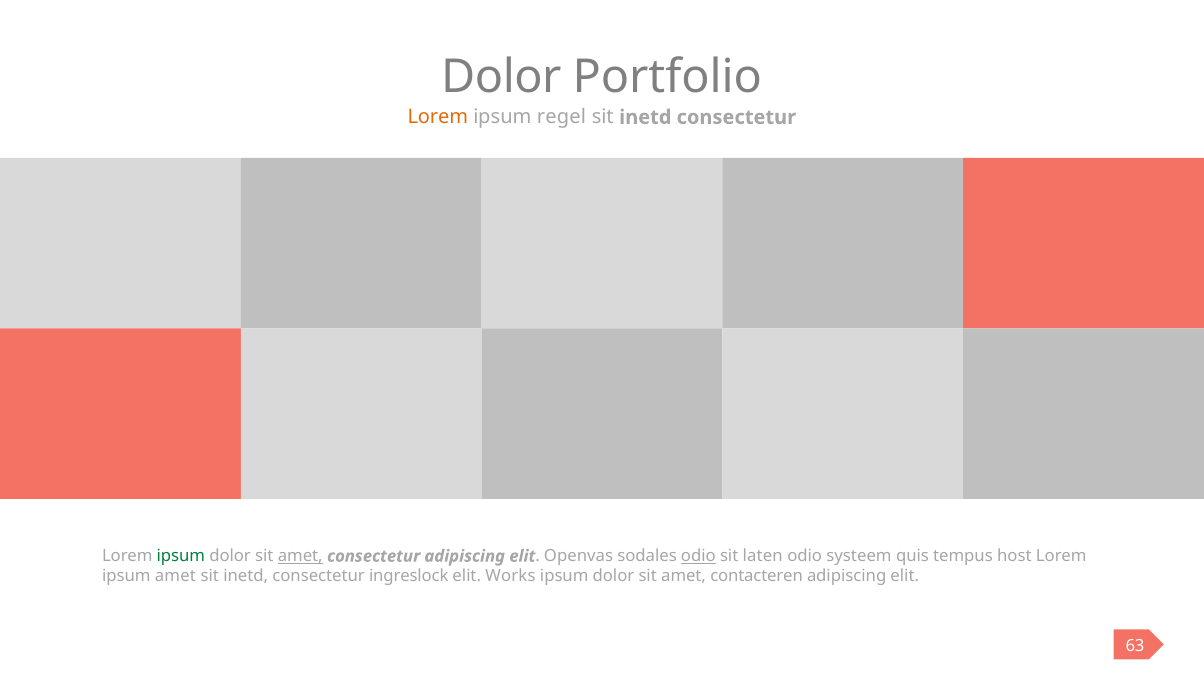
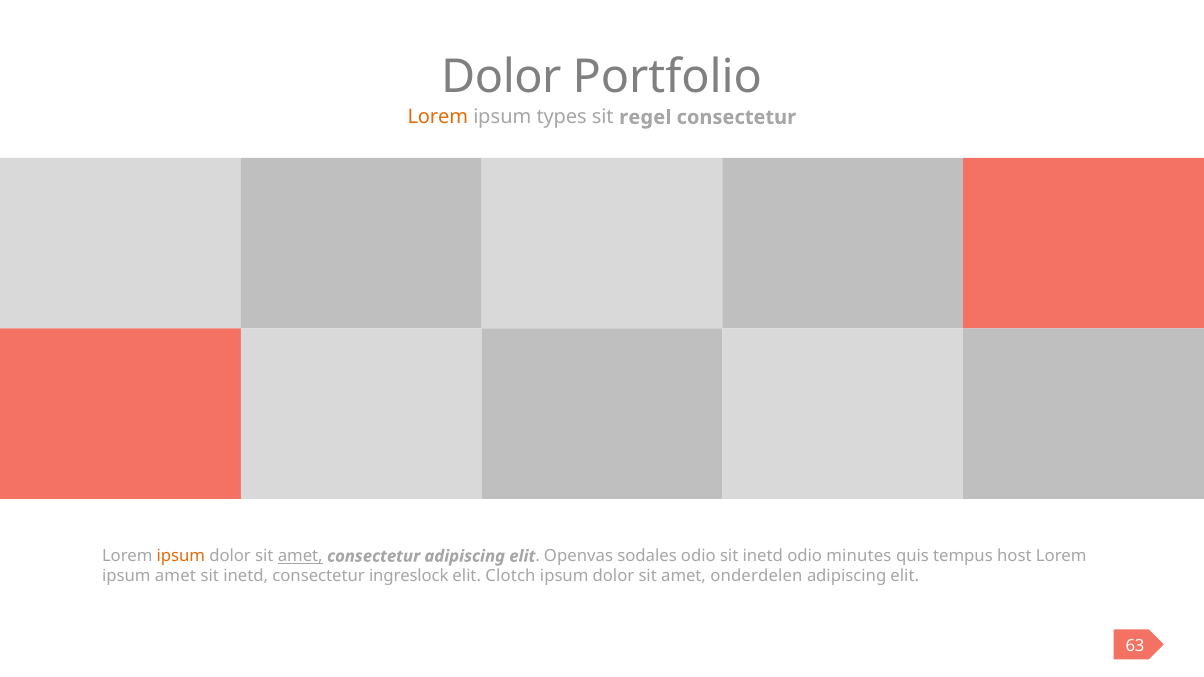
regel: regel -> types
inetd at (645, 117): inetd -> regel
ipsum at (181, 556) colour: green -> orange
odio at (698, 556) underline: present -> none
laten at (763, 556): laten -> inetd
systeem: systeem -> minutes
Works: Works -> Clotch
contacteren: contacteren -> onderdelen
